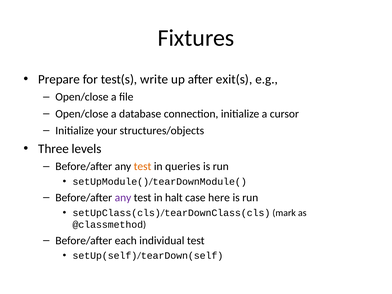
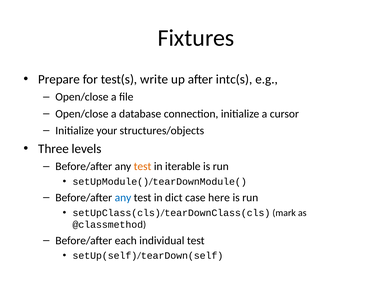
exit(s: exit(s -> intc(s
queries: queries -> iterable
any at (123, 198) colour: purple -> blue
halt: halt -> dict
